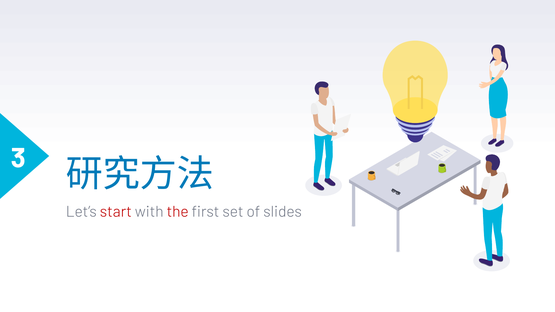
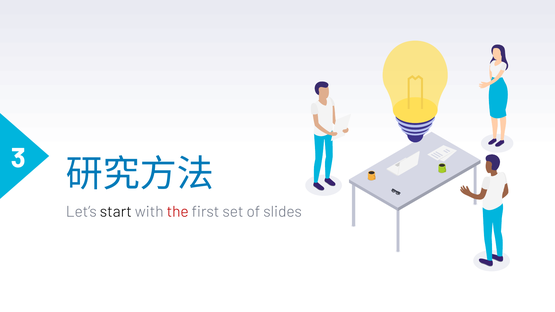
start colour: red -> black
